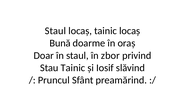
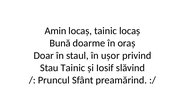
Staul at (55, 31): Staul -> Amin
zbor: zbor -> ușor
